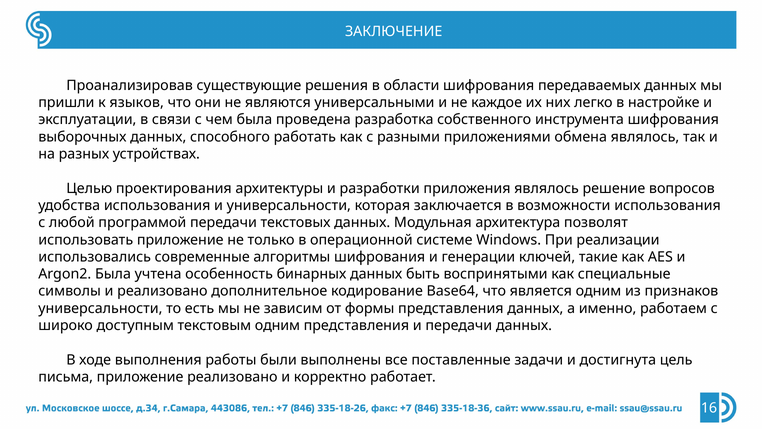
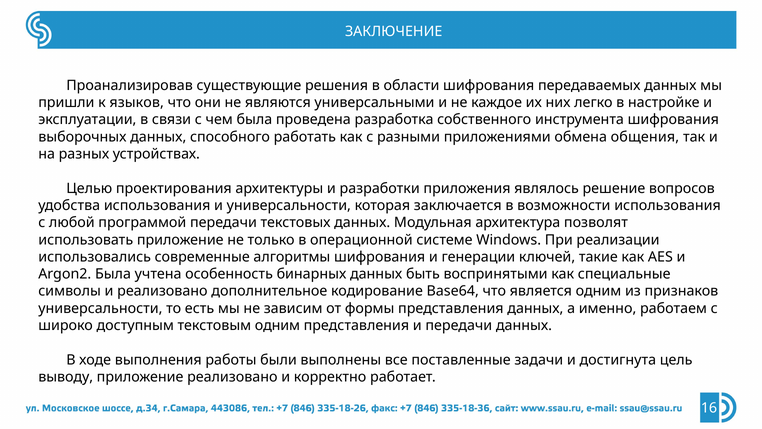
обмена являлось: являлось -> общения
письма: письма -> выводу
